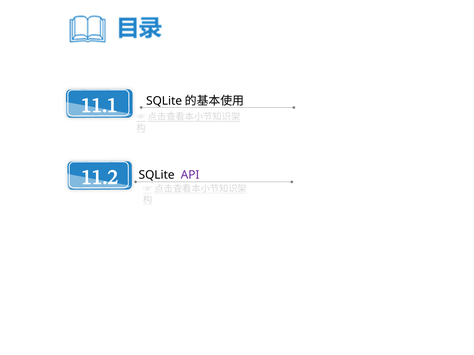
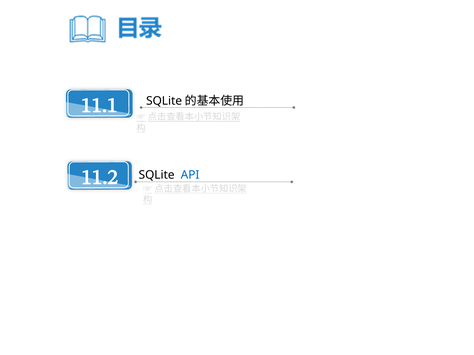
API colour: purple -> blue
